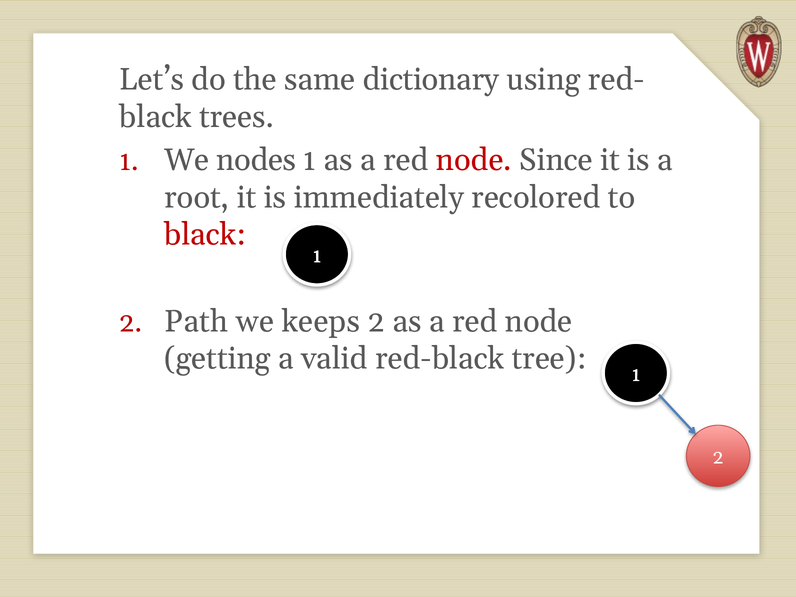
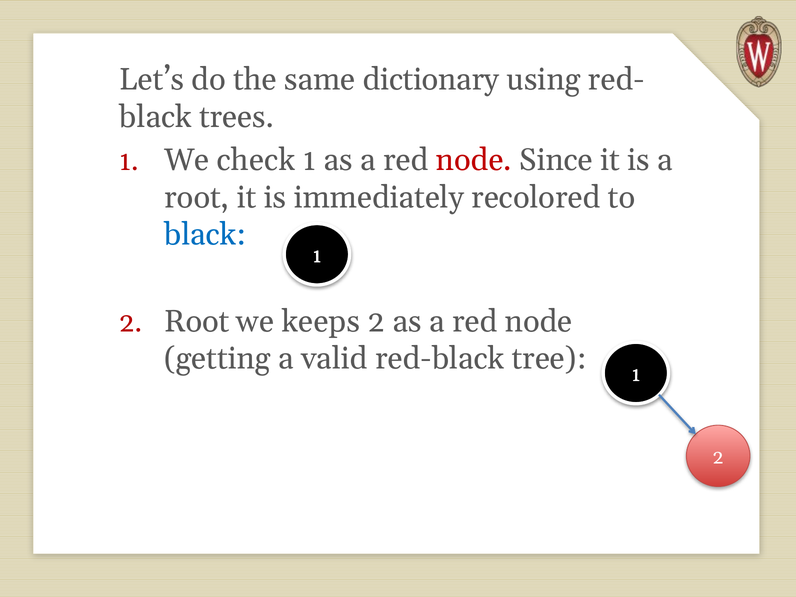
nodes: nodes -> check
black at (205, 235) colour: red -> blue
2 Path: Path -> Root
